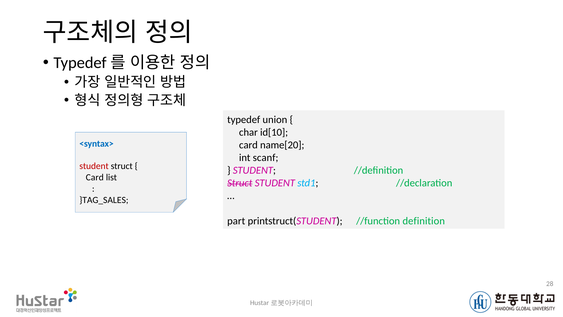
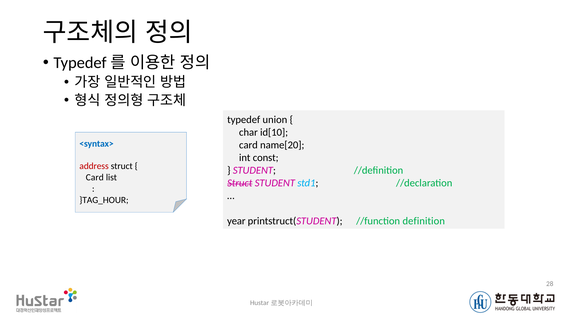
scanf: scanf -> const
student at (94, 166): student -> address
}TAG_SALES: }TAG_SALES -> }TAG_HOUR
part: part -> year
